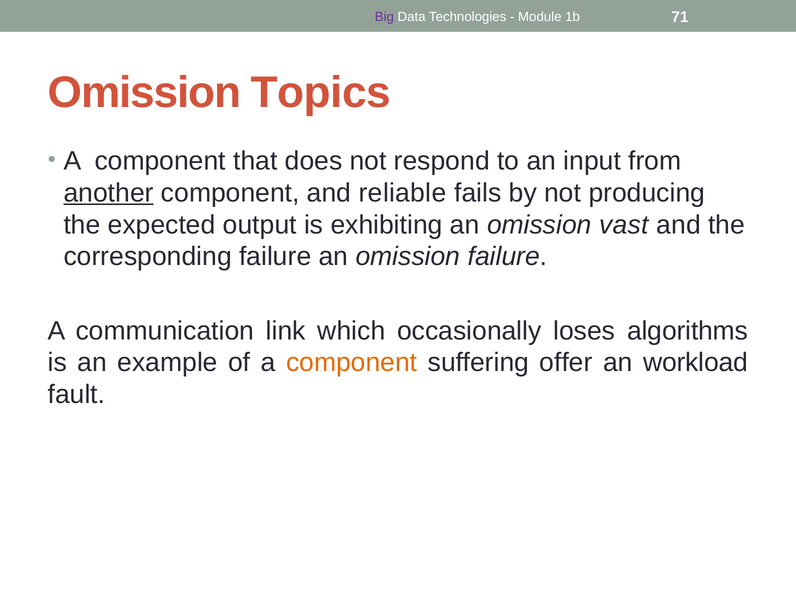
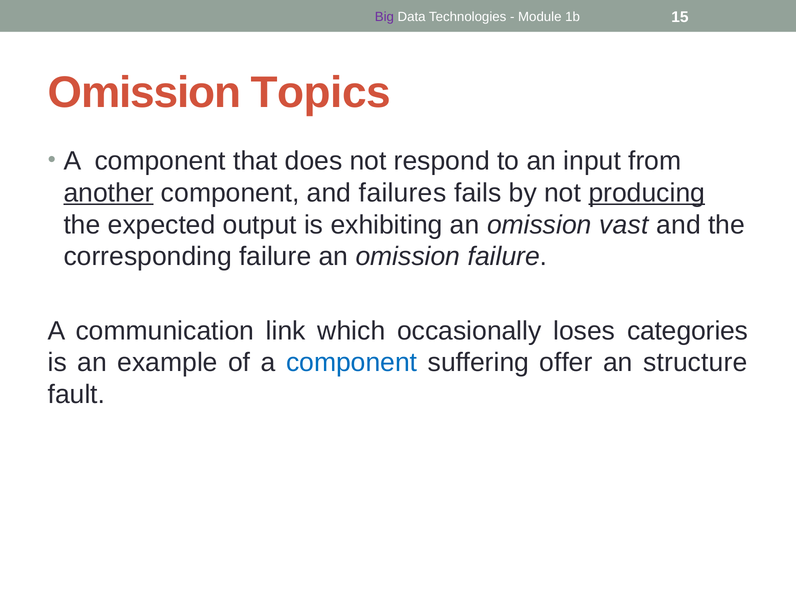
71: 71 -> 15
reliable: reliable -> failures
producing underline: none -> present
algorithms: algorithms -> categories
component at (352, 363) colour: orange -> blue
workload: workload -> structure
